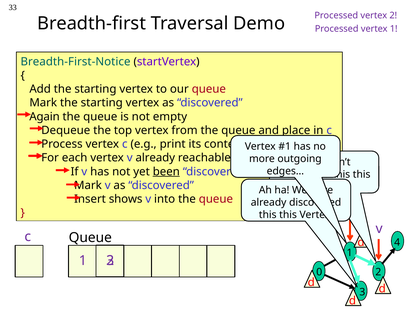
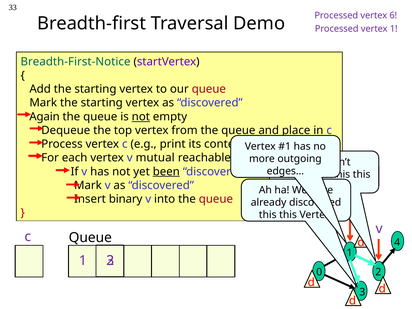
vertex 2: 2 -> 6
not at (141, 117) underline: none -> present
v already: already -> mutual
shows: shows -> binary
